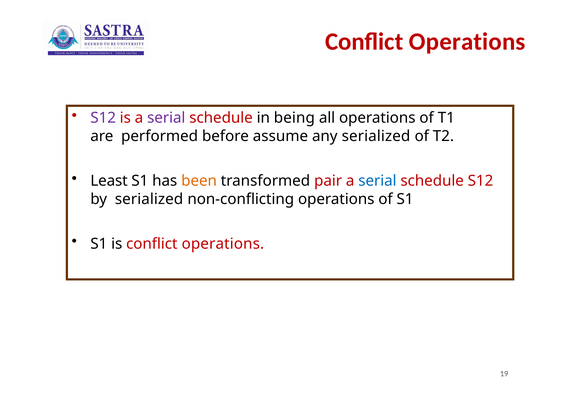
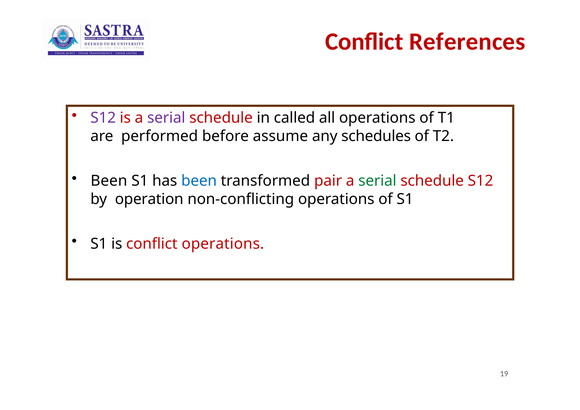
Operations at (467, 42): Operations -> References
being: being -> called
any serialized: serialized -> schedules
Least at (109, 181): Least -> Been
been at (199, 181) colour: orange -> blue
serial at (377, 181) colour: blue -> green
by serialized: serialized -> operation
